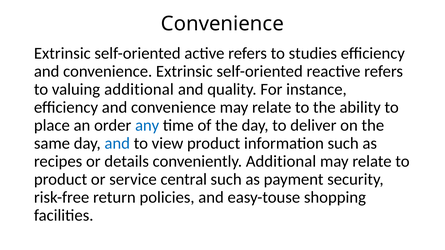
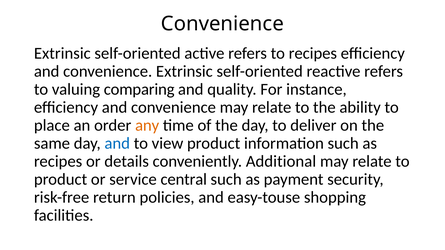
to studies: studies -> recipes
valuing additional: additional -> comparing
any colour: blue -> orange
